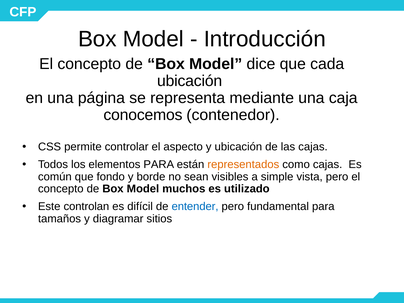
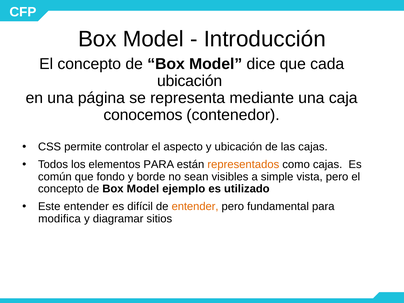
muchos: muchos -> ejemplo
Este controlan: controlan -> entender
entender at (195, 207) colour: blue -> orange
tamaños: tamaños -> modifica
